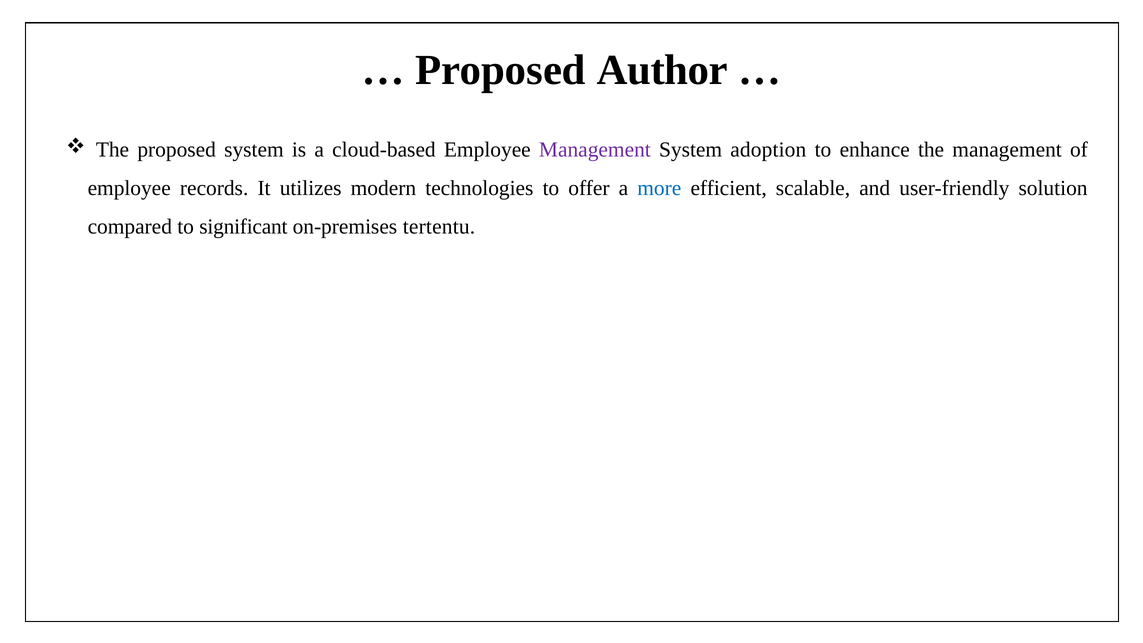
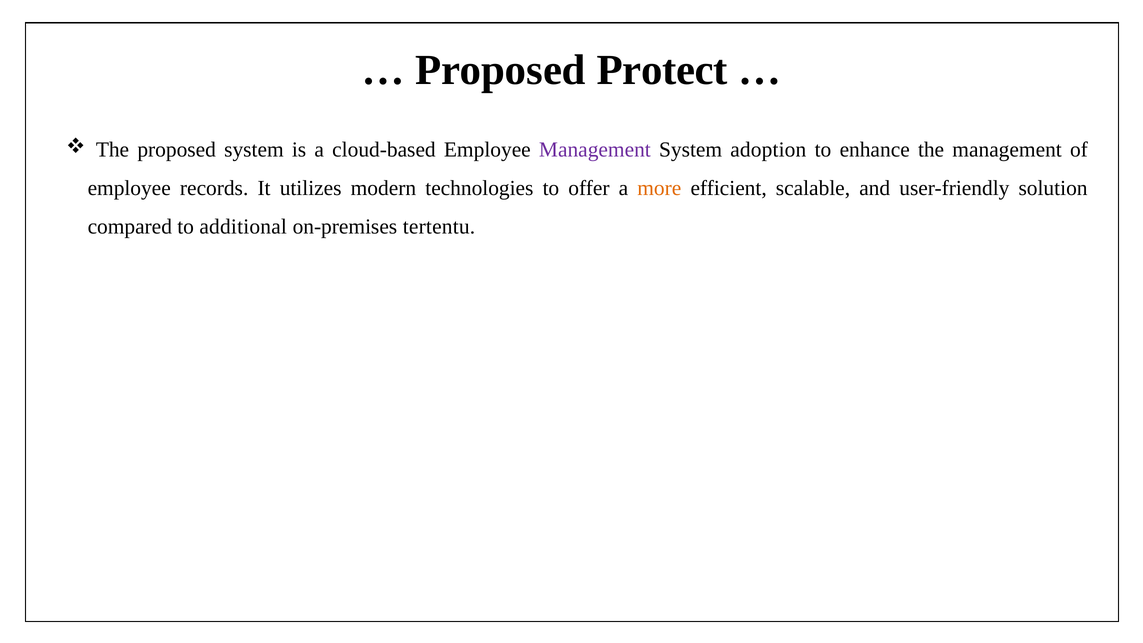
Author: Author -> Protect
more colour: blue -> orange
significant: significant -> additional
